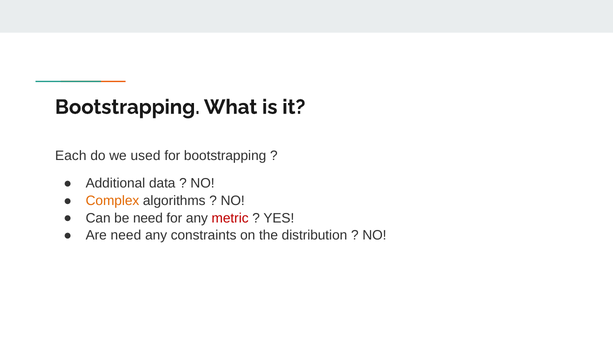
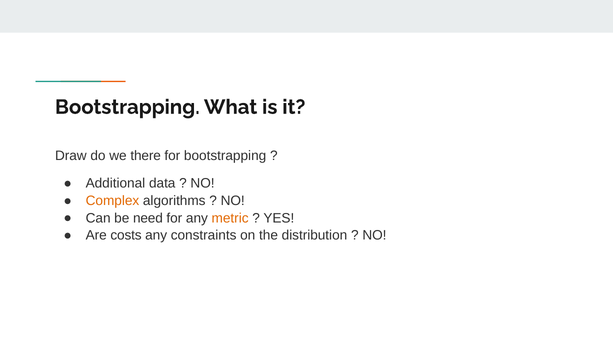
Each: Each -> Draw
used: used -> there
metric colour: red -> orange
Are need: need -> costs
